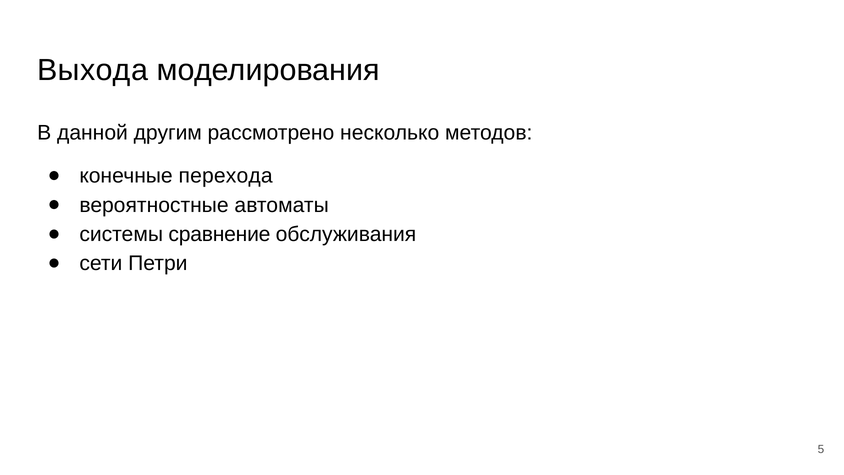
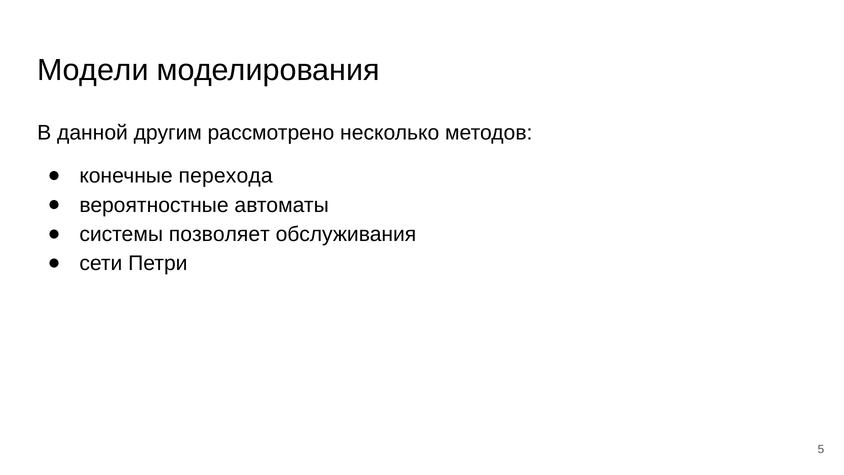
Выхода: Выхода -> Модели
сравнение: сравнение -> позволяет
